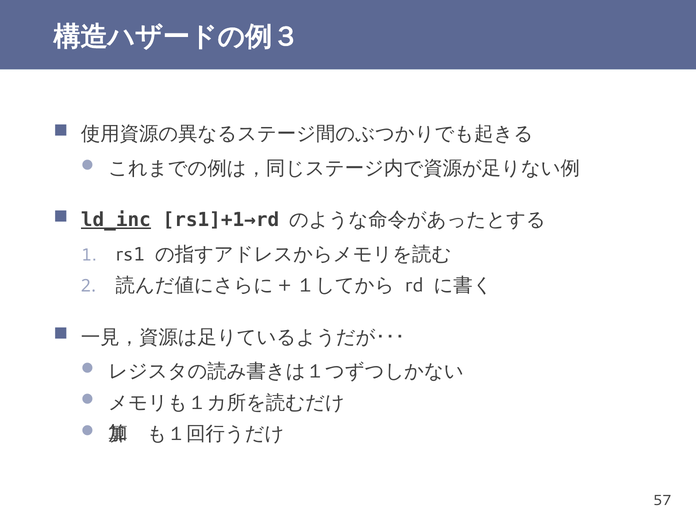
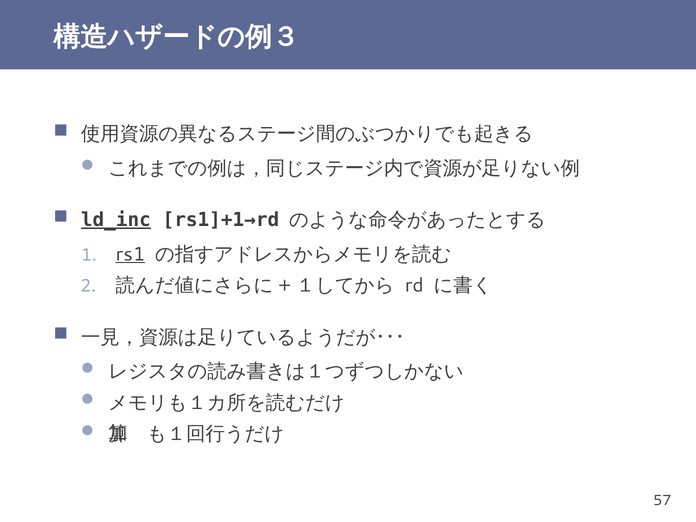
rs1 underline: none -> present
